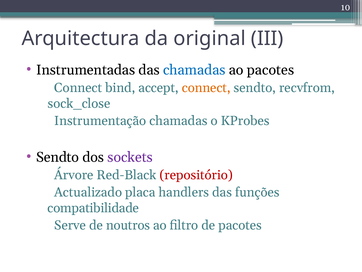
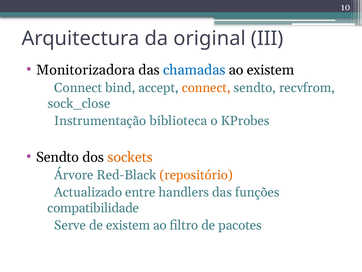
Instrumentadas: Instrumentadas -> Monitorizadora
ao pacotes: pacotes -> existem
Instrumentação chamadas: chamadas -> biblioteca
sockets colour: purple -> orange
repositório colour: red -> orange
placa: placa -> entre
de noutros: noutros -> existem
